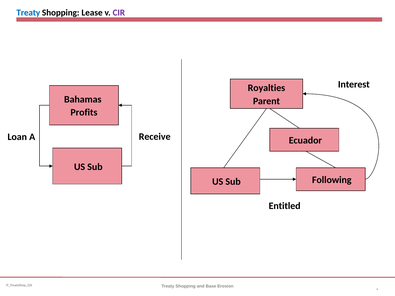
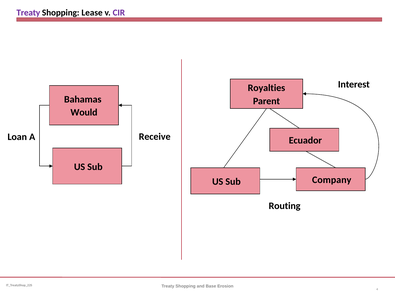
Treaty at (28, 13) colour: blue -> purple
Profits: Profits -> Would
Following: Following -> Company
Entitled: Entitled -> Routing
